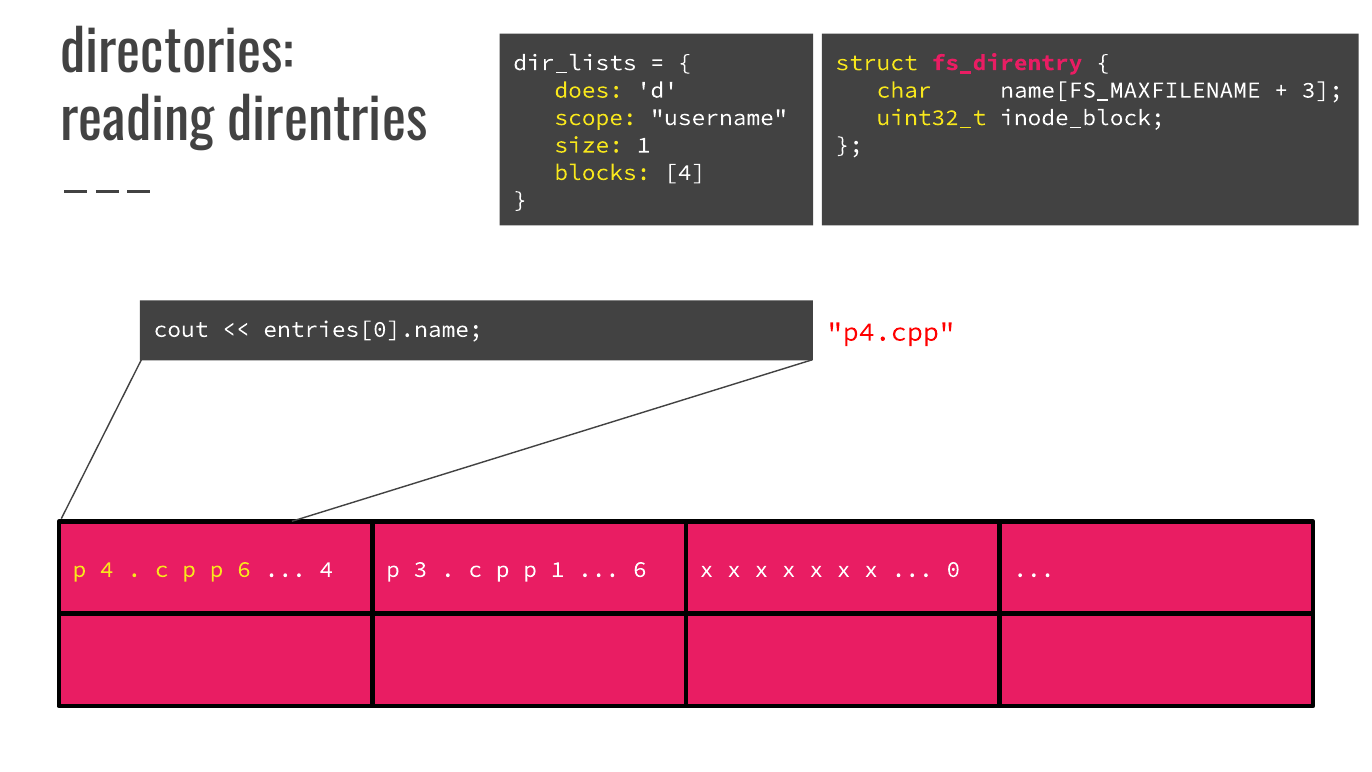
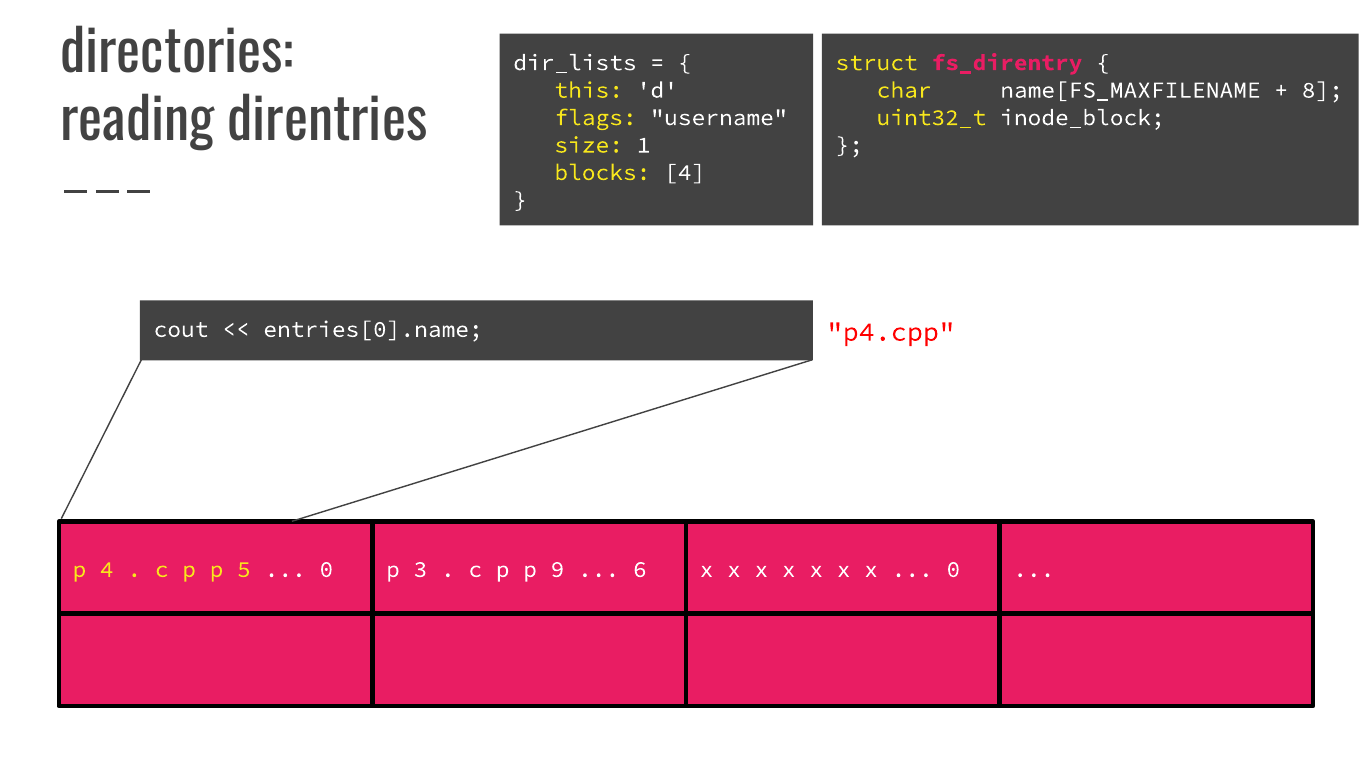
does: does -> this
3 at (1322, 90): 3 -> 8
scope: scope -> flags
p 6: 6 -> 5
4 at (326, 569): 4 -> 0
p 1: 1 -> 9
